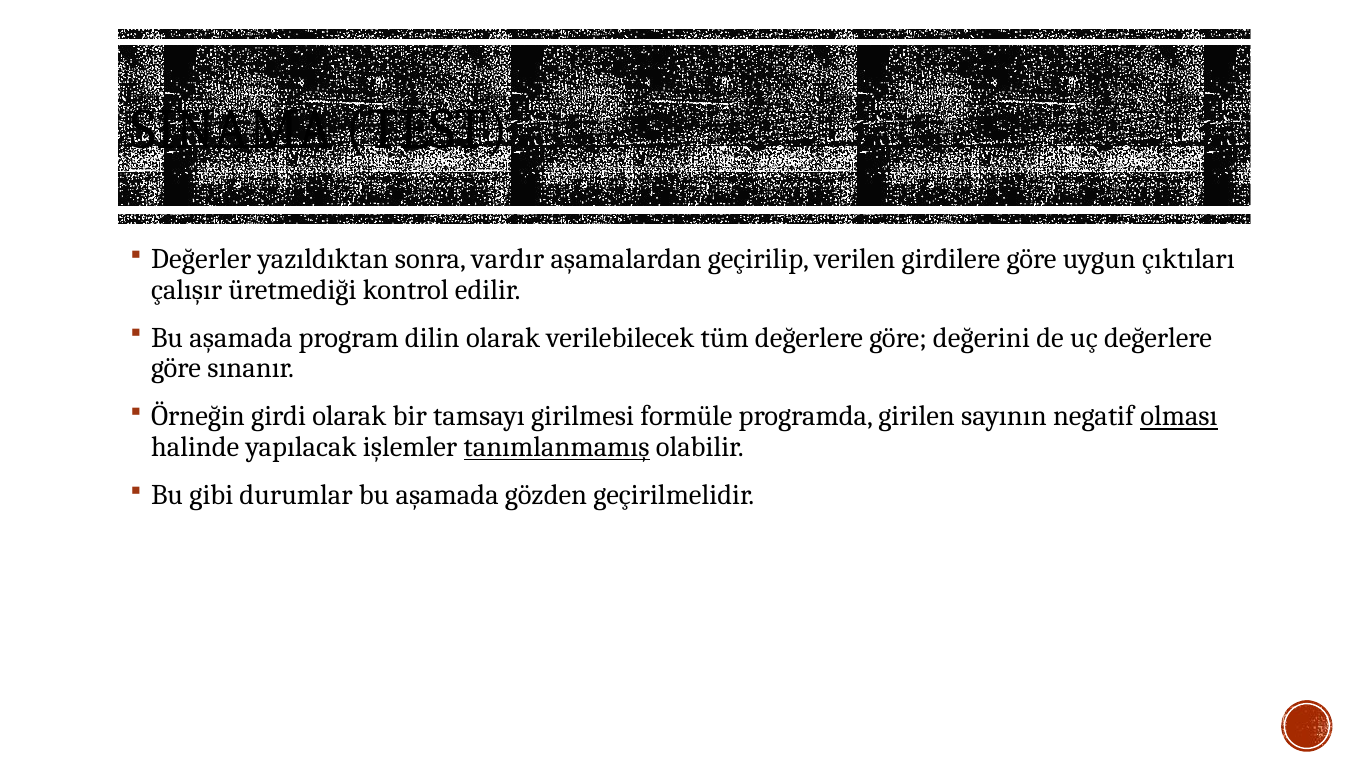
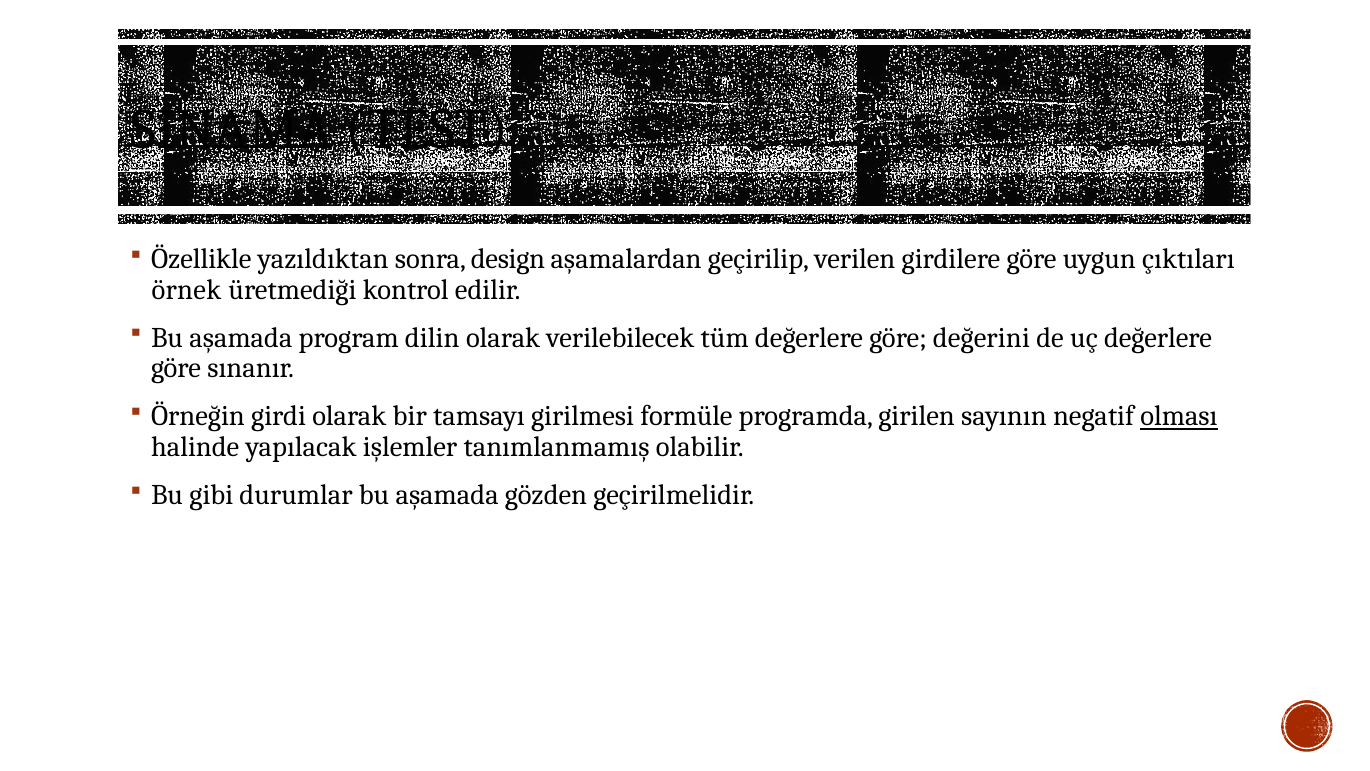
Değerler: Değerler -> Özellikle
vardır: vardır -> design
çalışır: çalışır -> örnek
tanımlanmamış underline: present -> none
